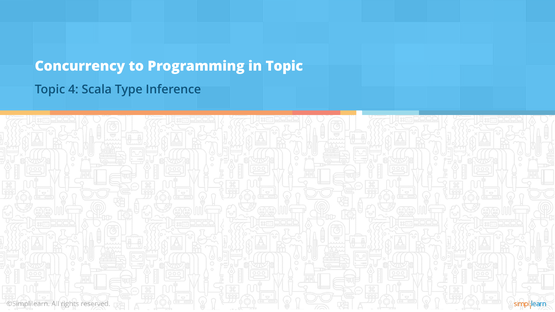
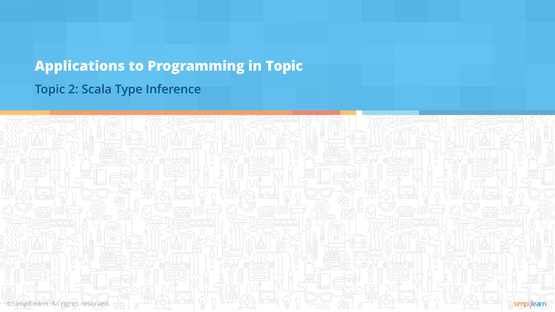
Concurrency: Concurrency -> Applications
4: 4 -> 2
